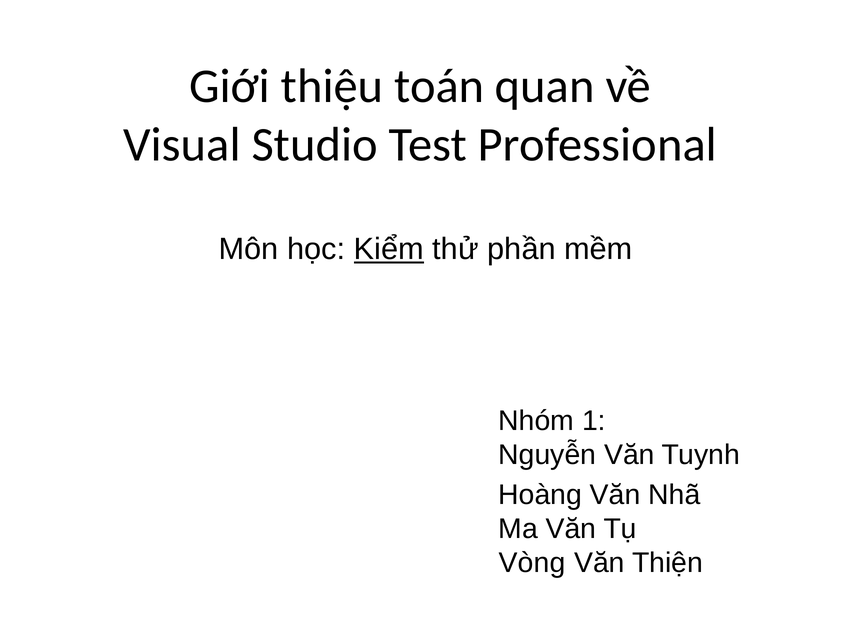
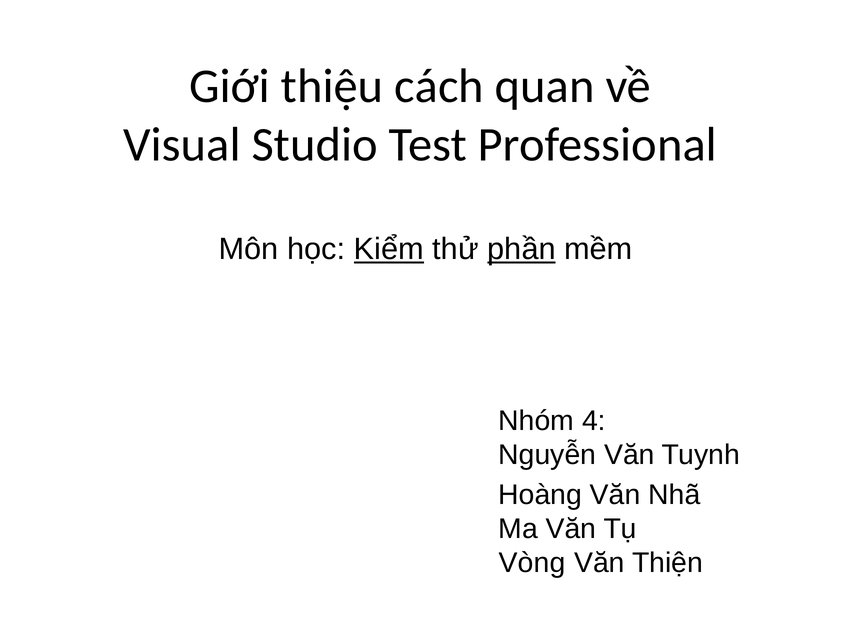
toán: toán -> cách
phần underline: none -> present
1: 1 -> 4
